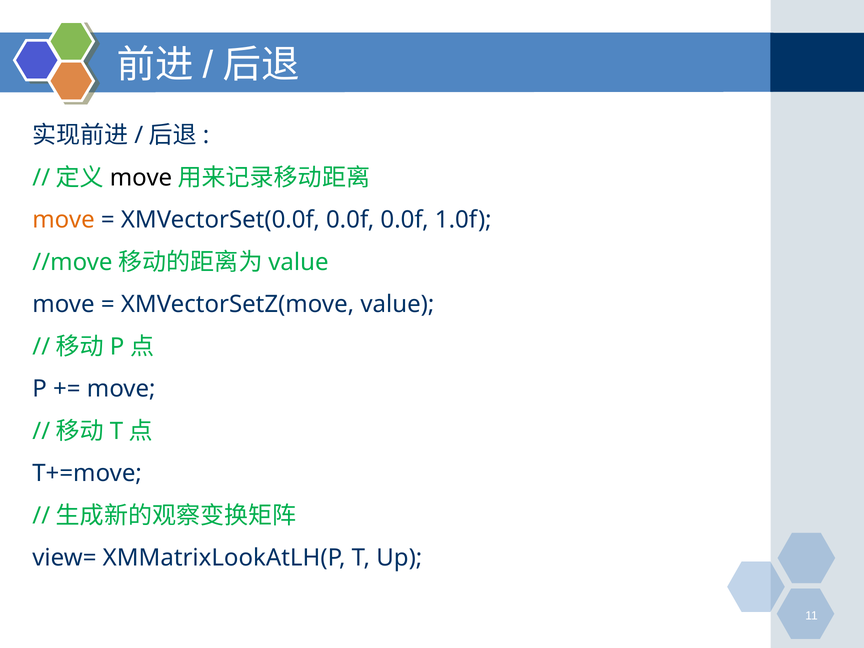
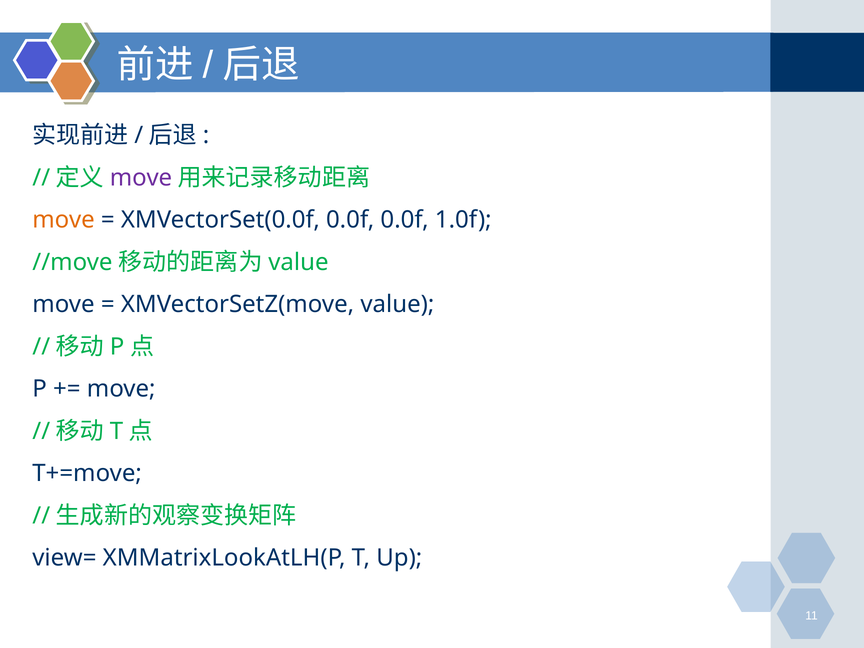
move at (141, 178) colour: black -> purple
